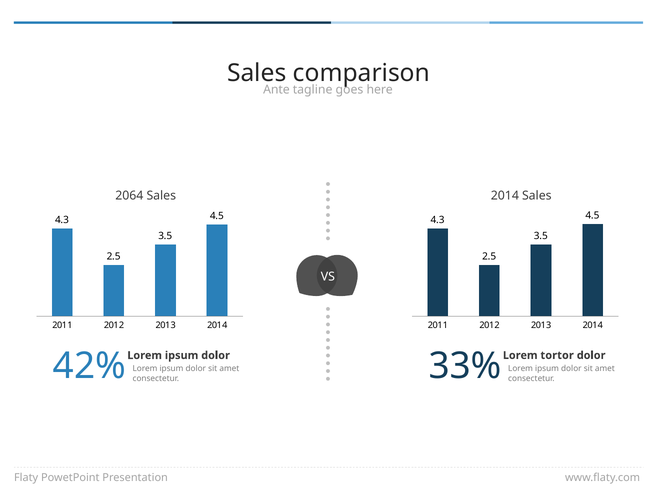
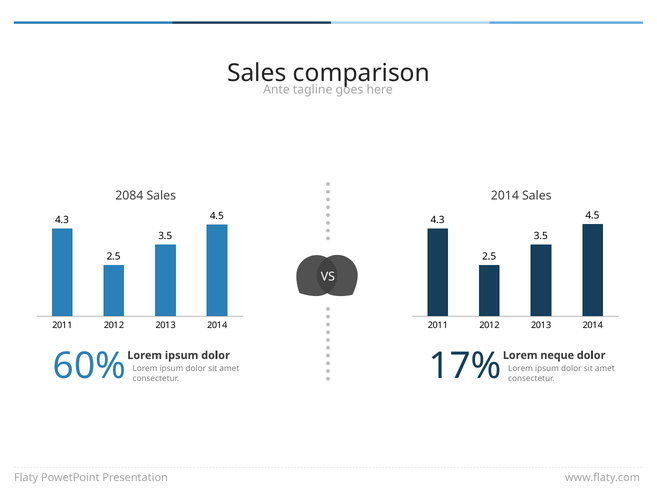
2064: 2064 -> 2084
33%: 33% -> 17%
tortor: tortor -> neque
42%: 42% -> 60%
